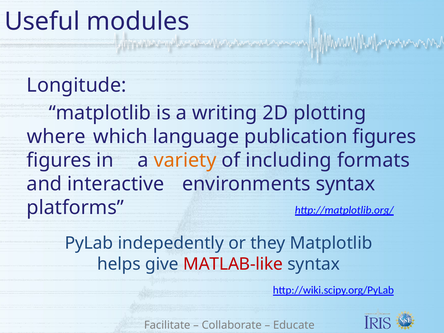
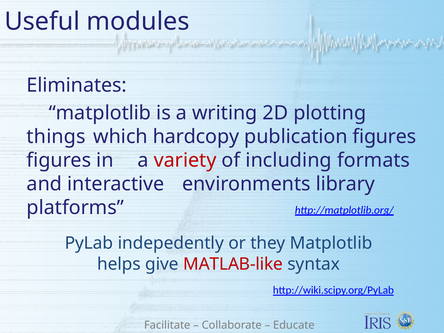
Longitude: Longitude -> Eliminates
where: where -> things
language: language -> hardcopy
variety colour: orange -> red
environments syntax: syntax -> library
